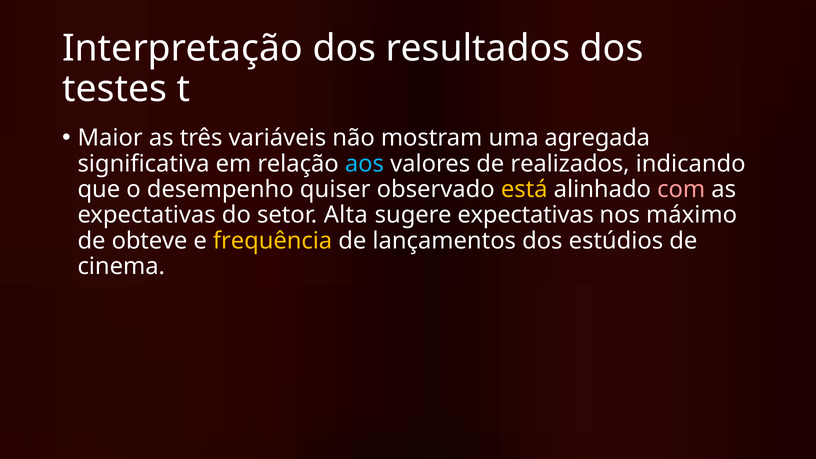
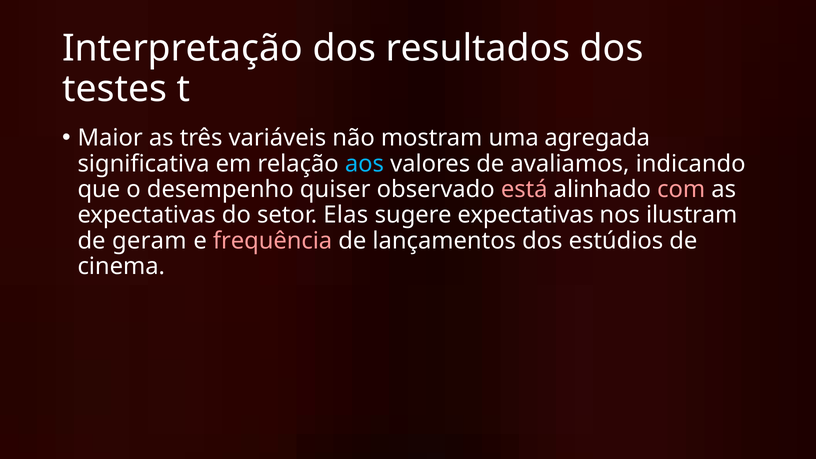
realizados: realizados -> avaliamos
está colour: yellow -> pink
Alta: Alta -> Elas
máximo: máximo -> ilustram
obteve: obteve -> geram
frequência colour: yellow -> pink
